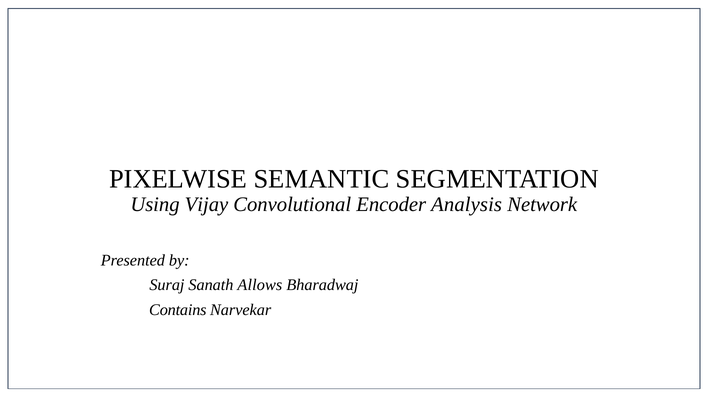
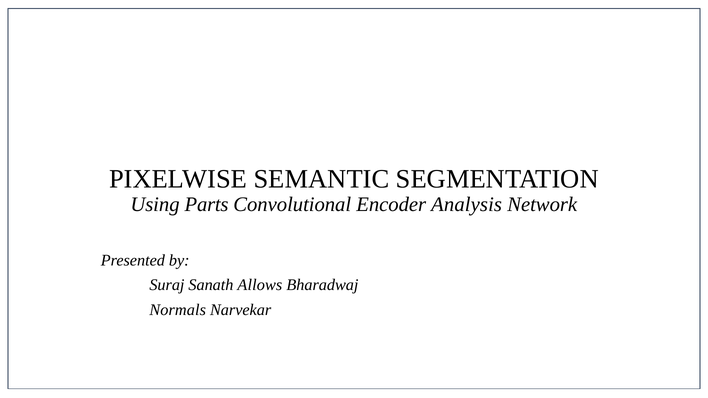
Vijay: Vijay -> Parts
Contains: Contains -> Normals
